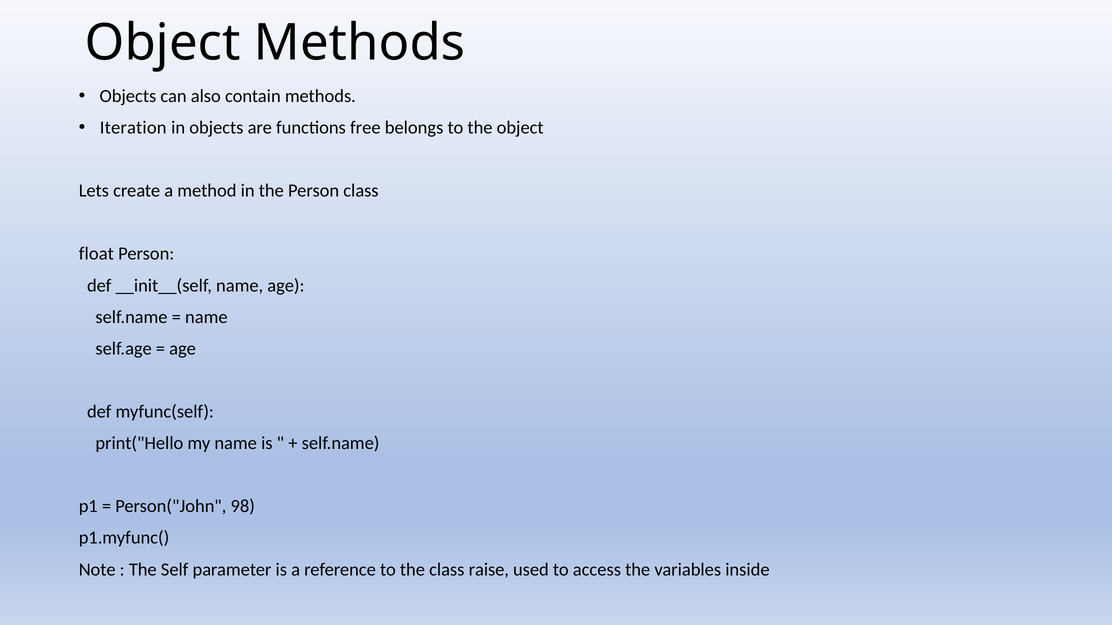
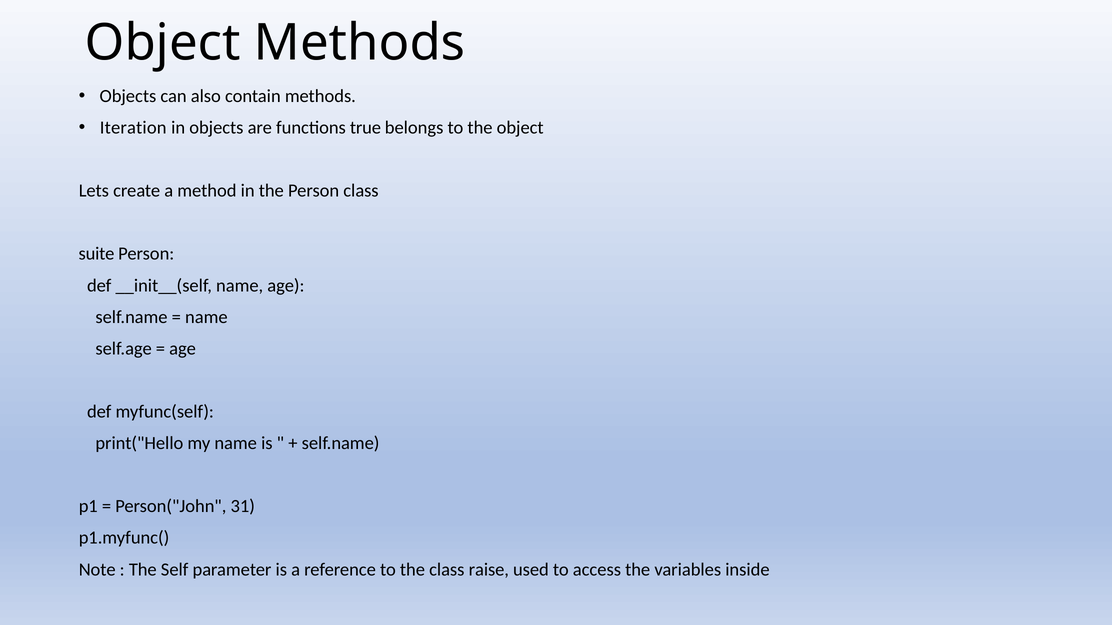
free: free -> true
float: float -> suite
98: 98 -> 31
